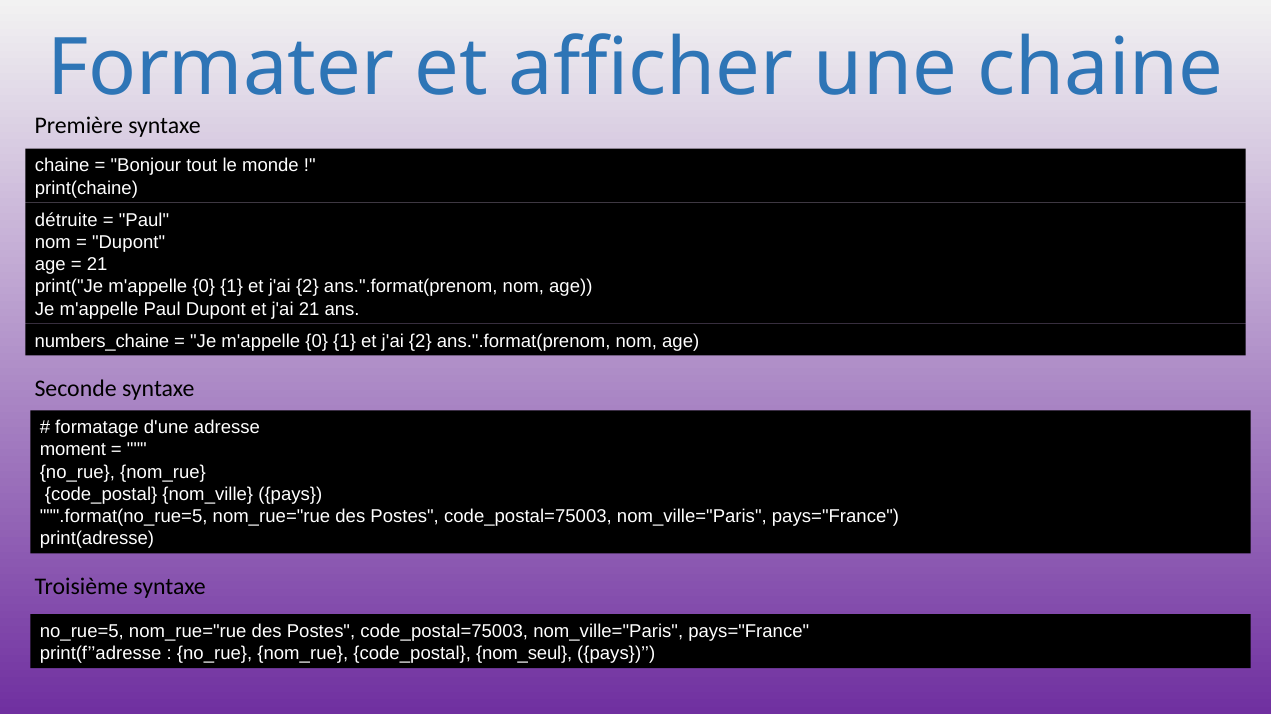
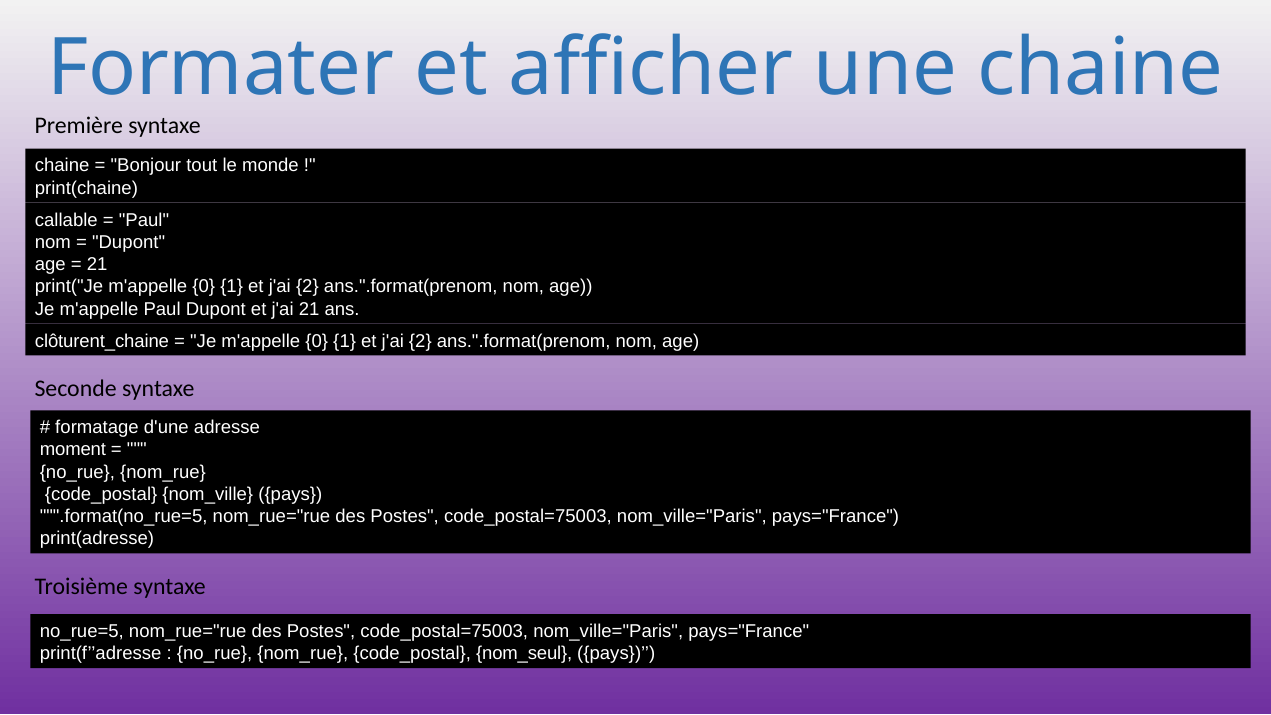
détruite: détruite -> callable
numbers_chaine: numbers_chaine -> clôturent_chaine
